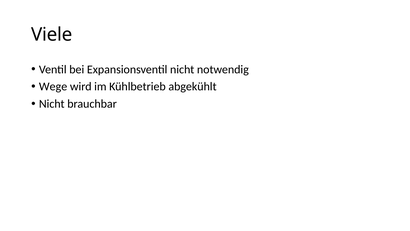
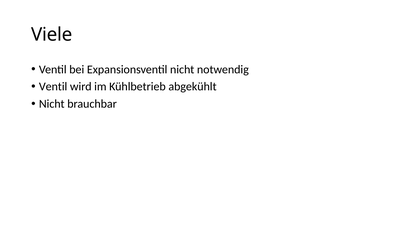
Wege at (53, 87): Wege -> Ventil
